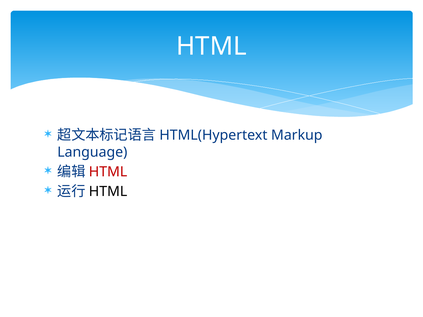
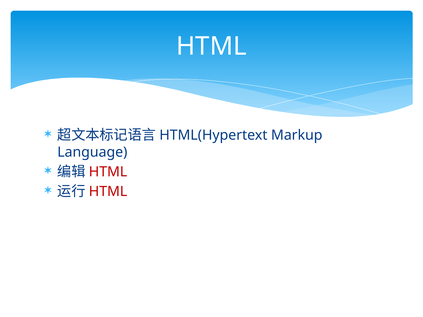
HTML at (108, 192) colour: black -> red
